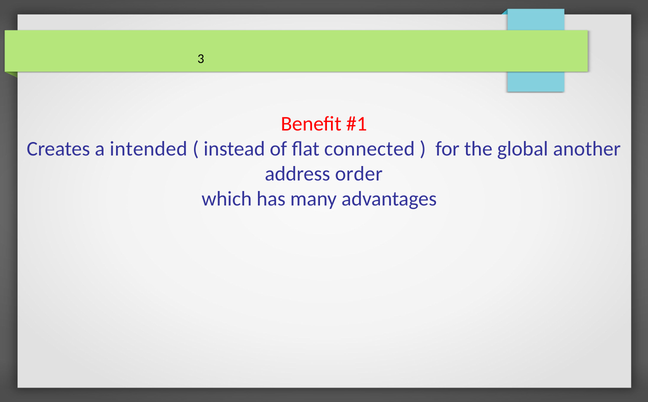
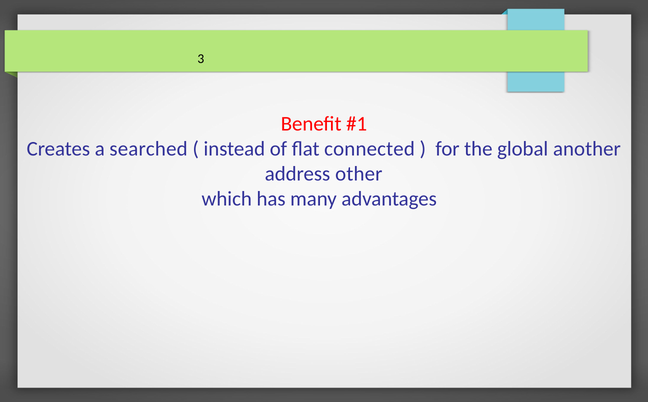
intended: intended -> searched
order: order -> other
